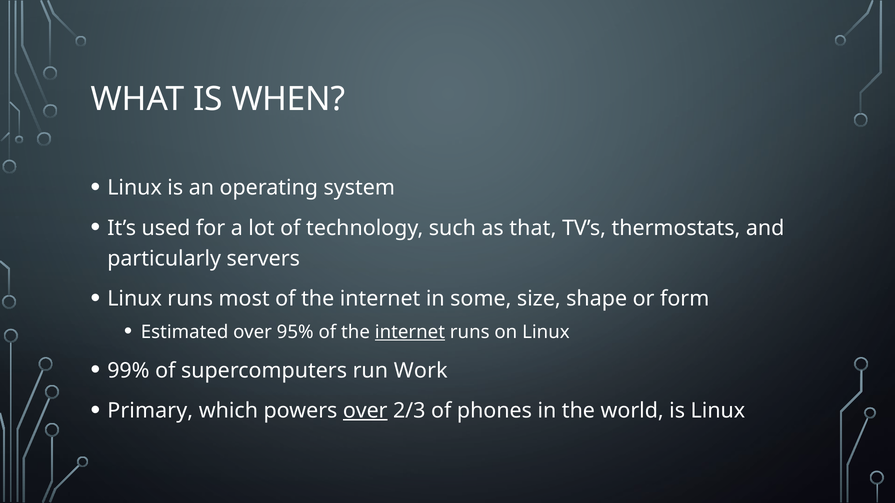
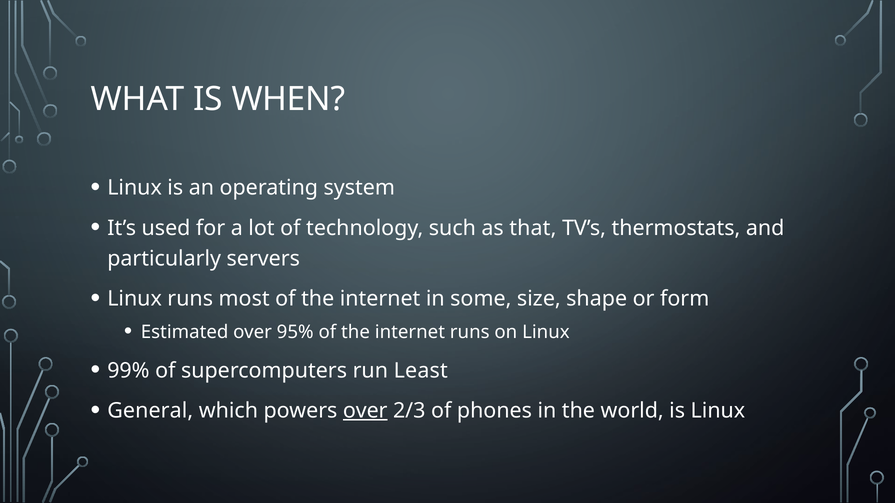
internet at (410, 332) underline: present -> none
Work: Work -> Least
Primary: Primary -> General
